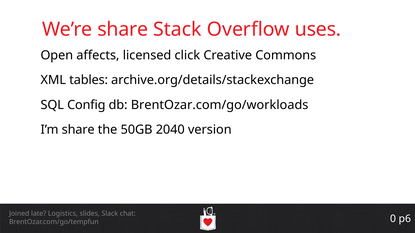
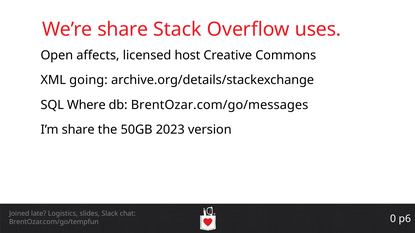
click: click -> host
tables: tables -> going
Config: Config -> Where
BrentOzar.com/go/workloads: BrentOzar.com/go/workloads -> BrentOzar.com/go/messages
2040: 2040 -> 2023
